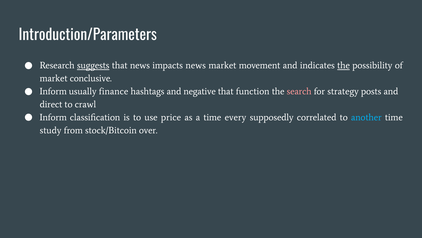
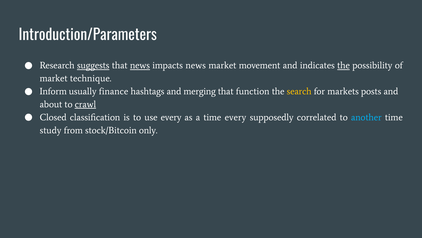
news at (140, 65) underline: none -> present
conclusive: conclusive -> technique
negative: negative -> merging
search colour: pink -> yellow
strategy: strategy -> markets
direct: direct -> about
crawl underline: none -> present
Inform at (53, 117): Inform -> Closed
use price: price -> every
over: over -> only
